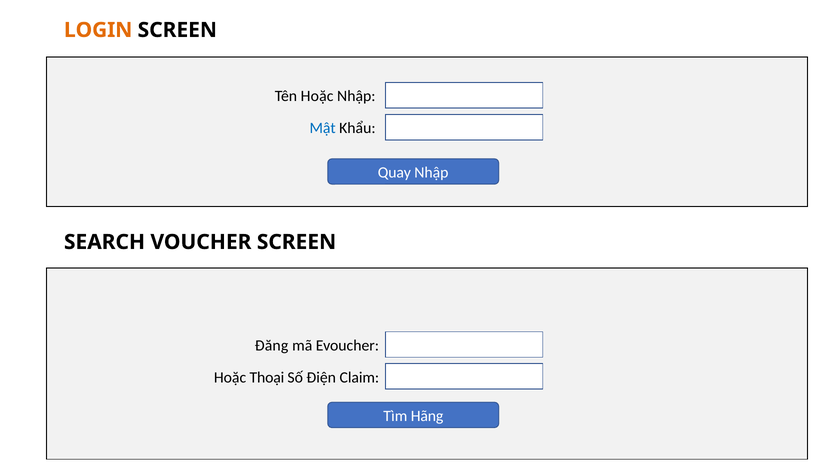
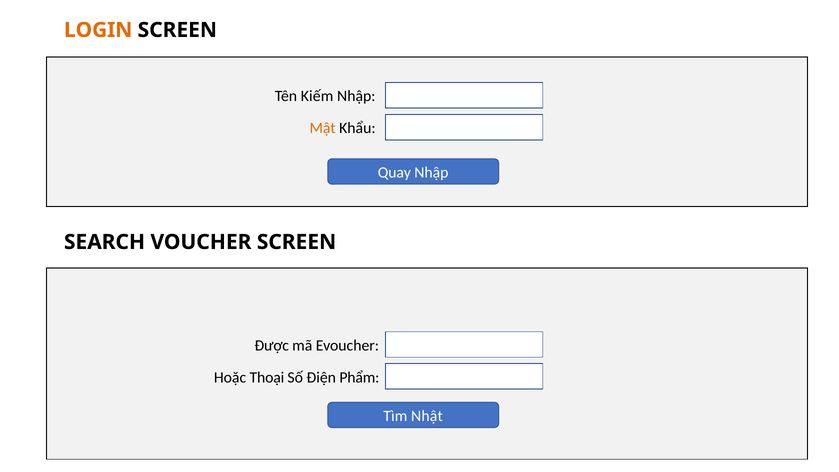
Tên Hoặc: Hoặc -> Kiếm
Mật colour: blue -> orange
Đăng: Đăng -> Được
Claim: Claim -> Phẩm
Hãng: Hãng -> Nhật
